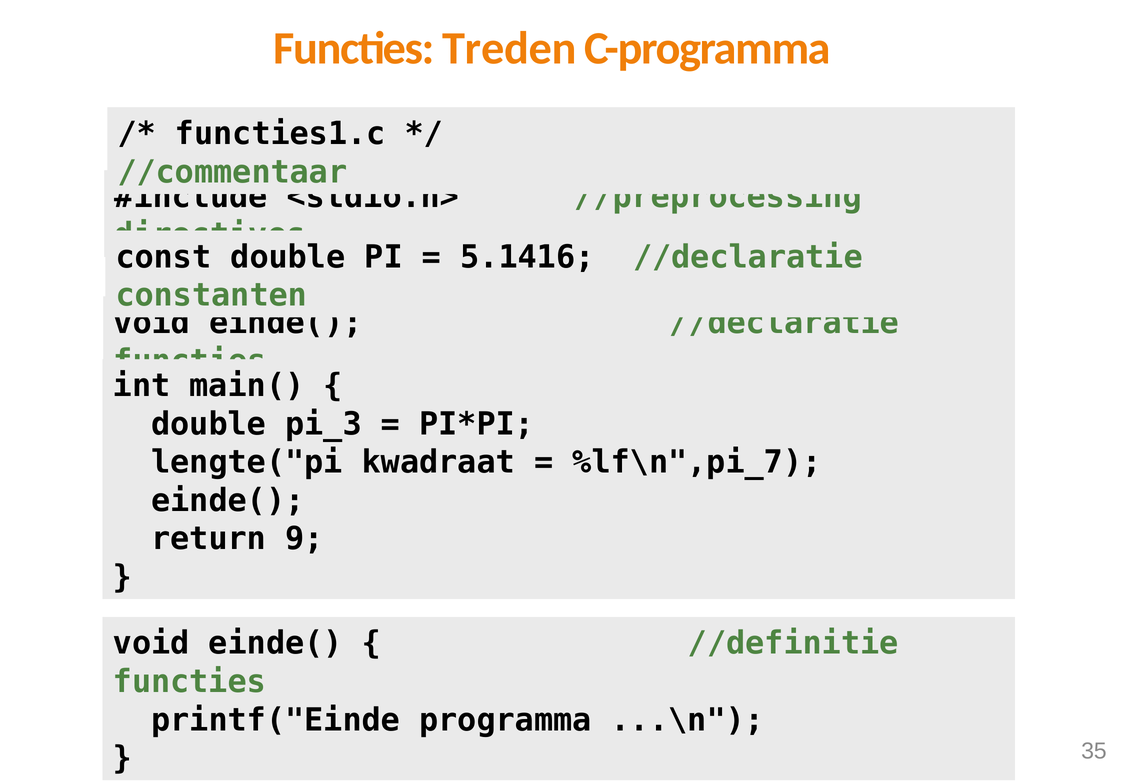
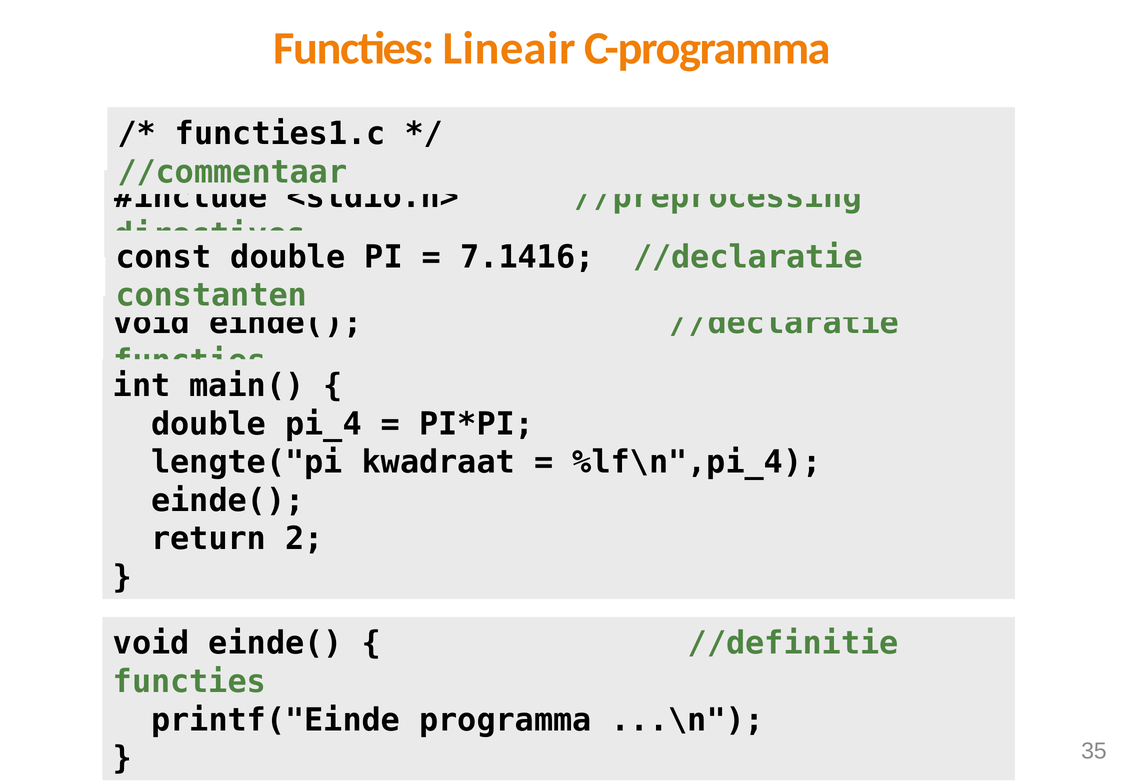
Treden: Treden -> Lineair
5.1416: 5.1416 -> 7.1416
pi_3: pi_3 -> pi_4
%lf\n",pi_7: %lf\n",pi_7 -> %lf\n",pi_4
9: 9 -> 2
